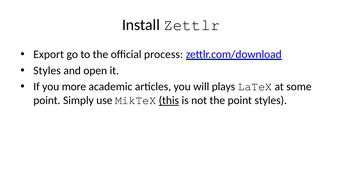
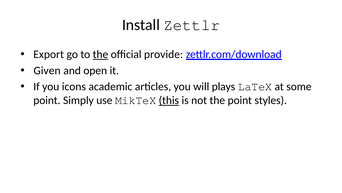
the at (100, 54) underline: none -> present
process: process -> provide
Styles at (47, 70): Styles -> Given
more: more -> icons
